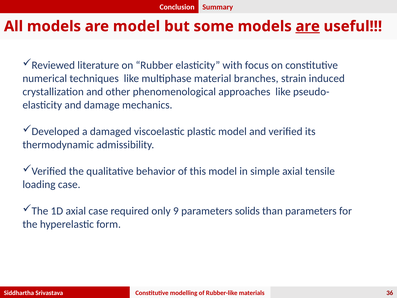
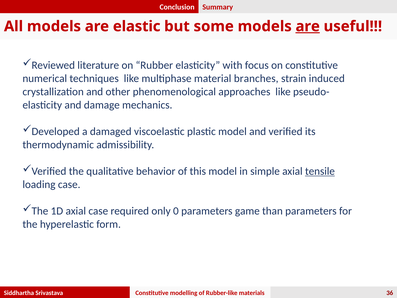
are model: model -> elastic
tensile underline: none -> present
9: 9 -> 0
solids: solids -> game
